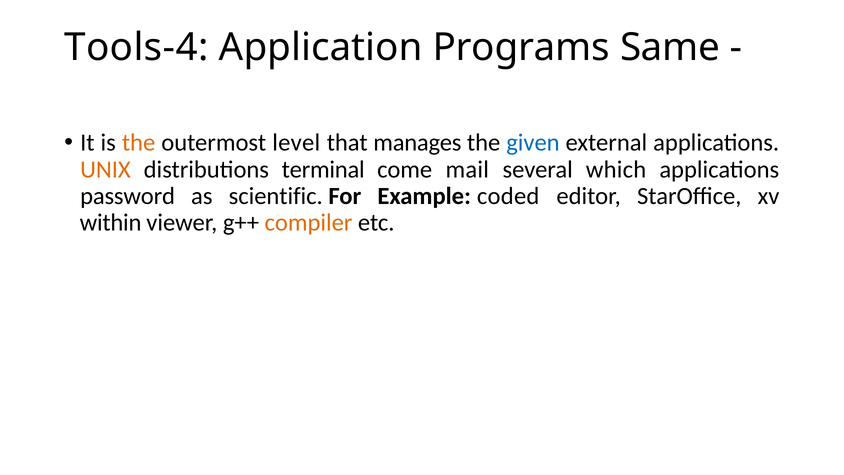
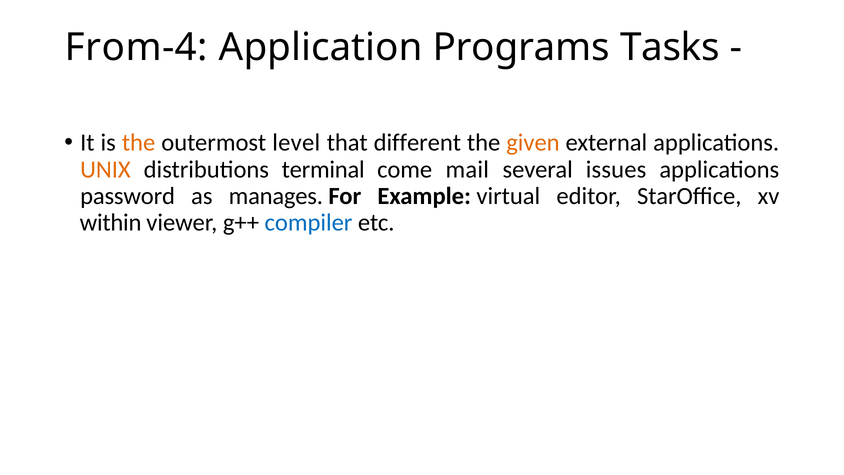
Tools-4: Tools-4 -> From-4
Same: Same -> Tasks
manages: manages -> different
given colour: blue -> orange
which: which -> issues
scientific: scientific -> manages
coded: coded -> virtual
compiler colour: orange -> blue
